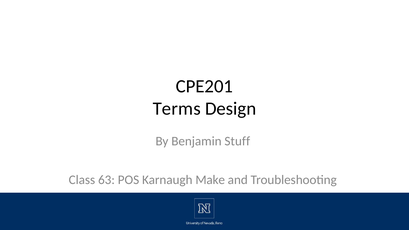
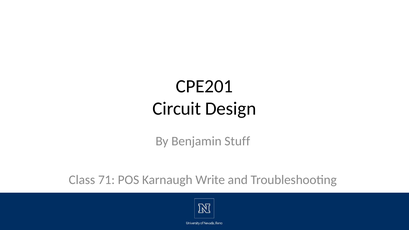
Terms: Terms -> Circuit
63: 63 -> 71
Make: Make -> Write
